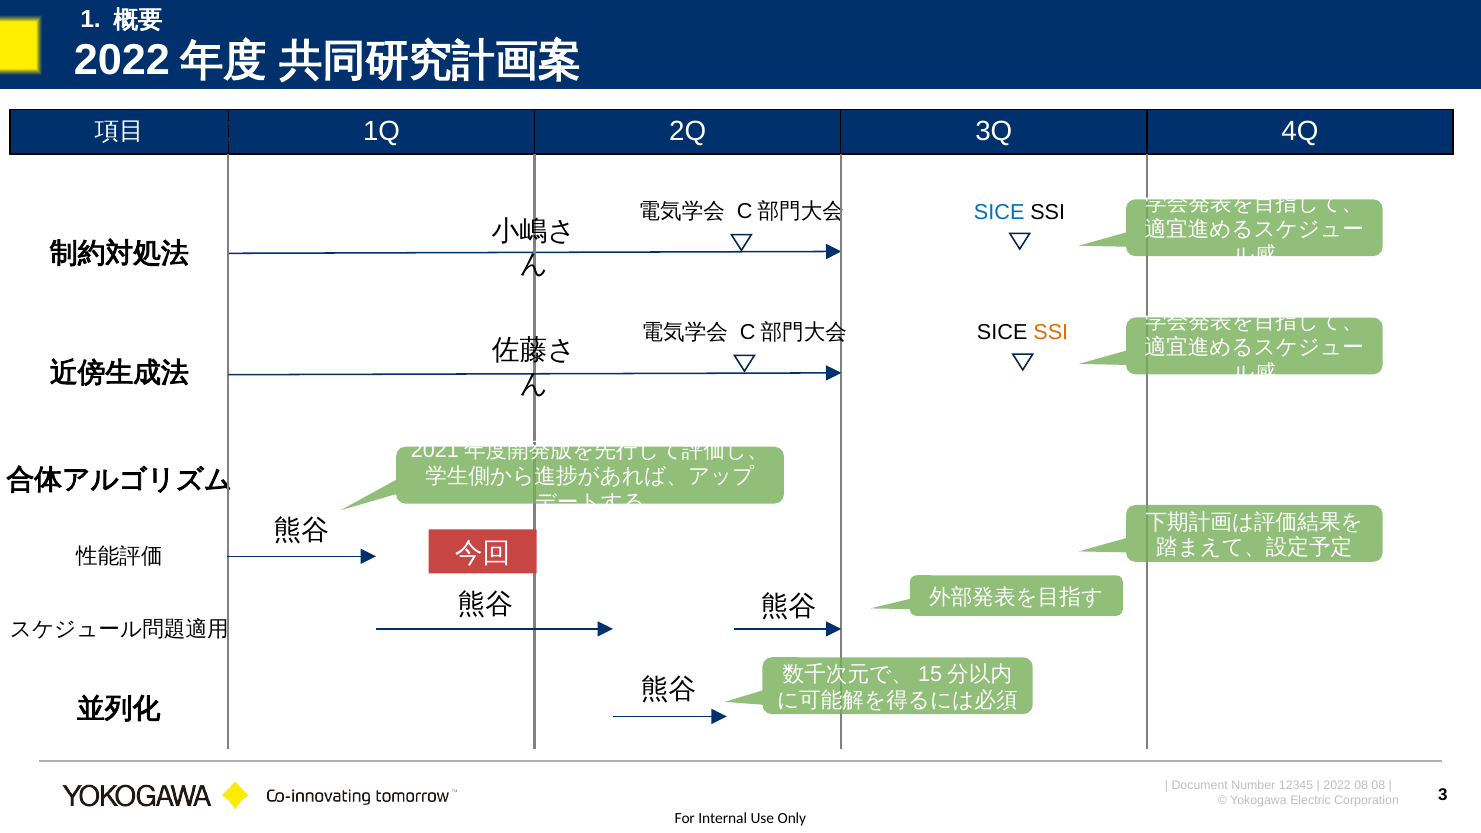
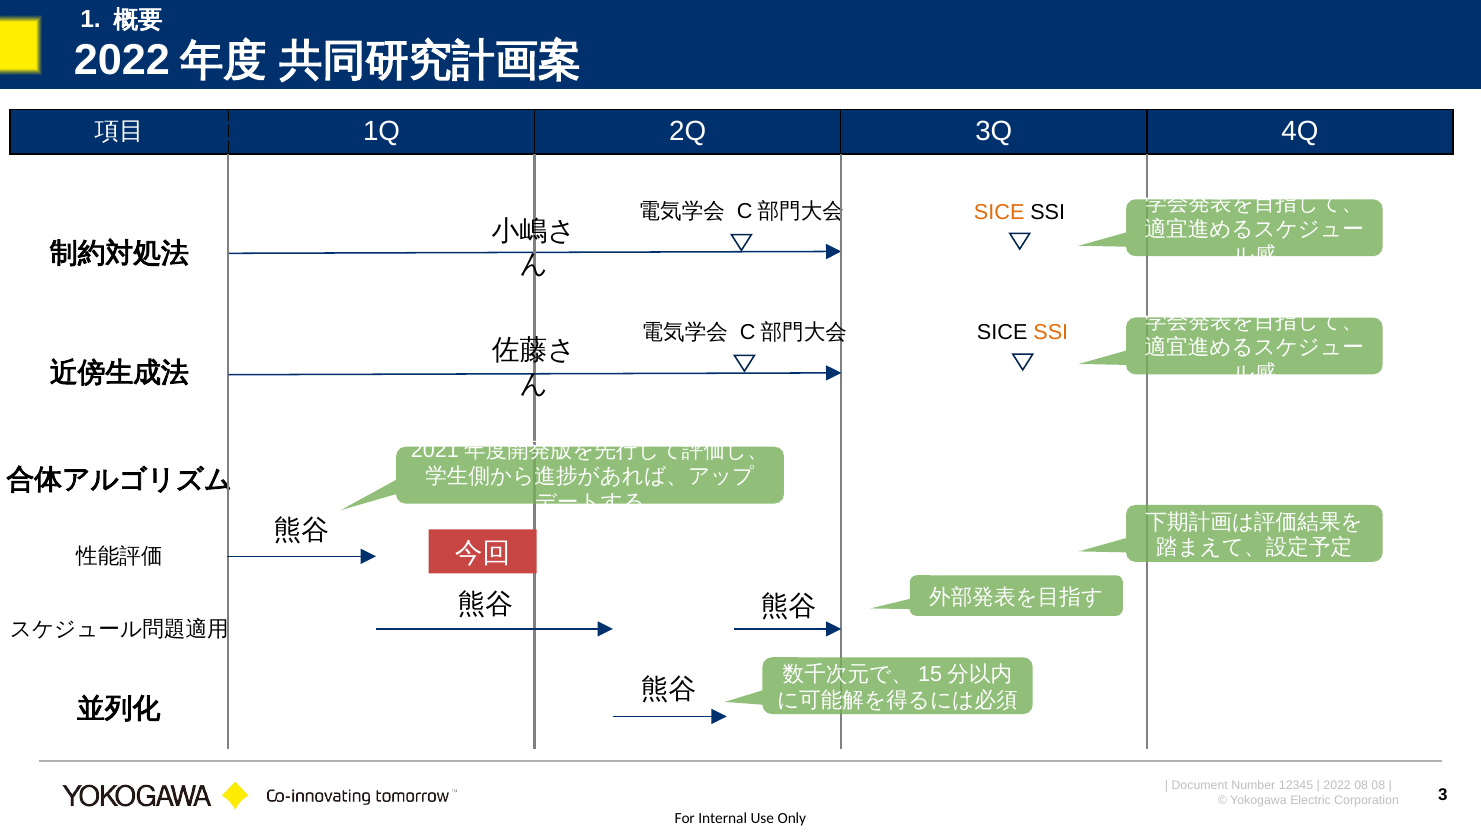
SICE at (999, 212) colour: blue -> orange
